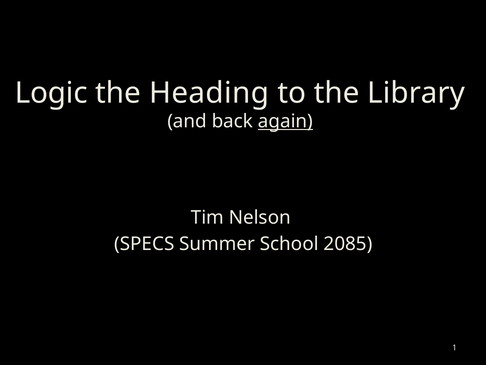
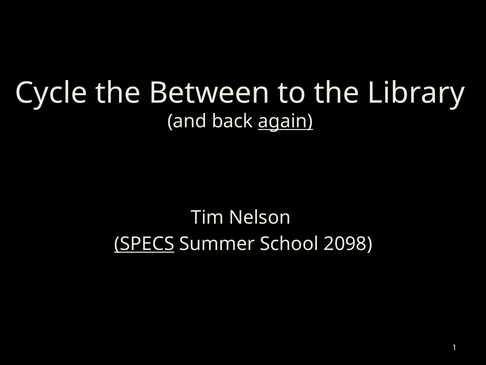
Logic: Logic -> Cycle
Heading: Heading -> Between
SPECS underline: none -> present
2085: 2085 -> 2098
